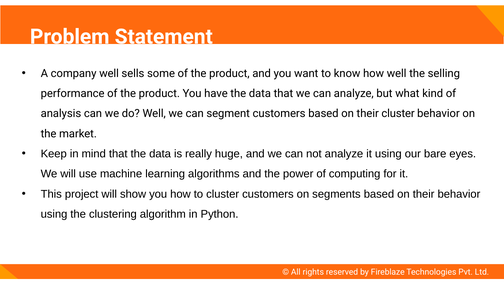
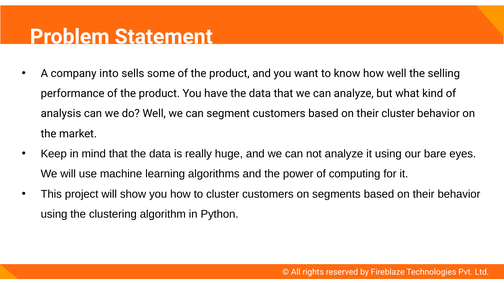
company well: well -> into
